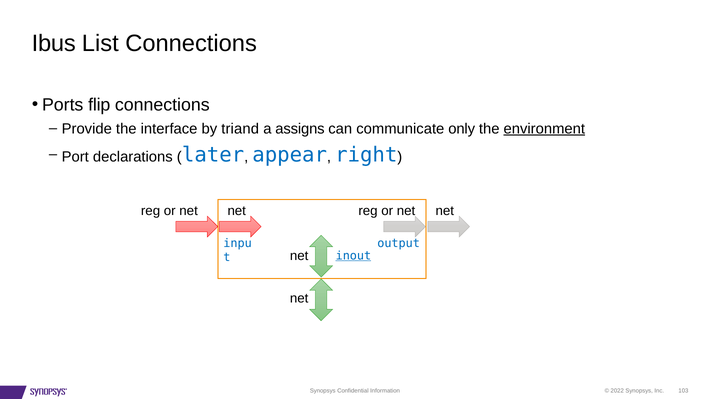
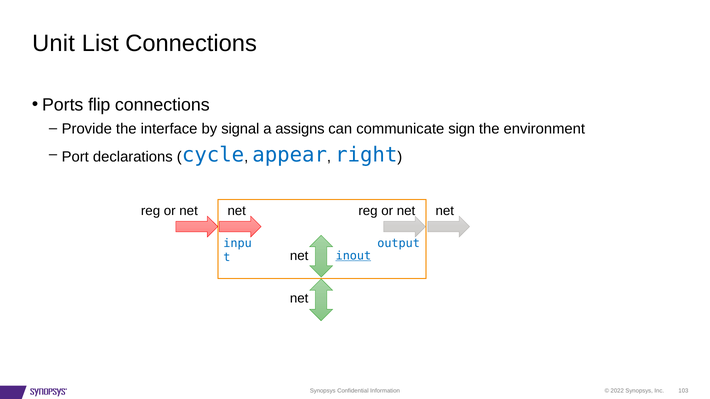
Ibus: Ibus -> Unit
triand: triand -> signal
only: only -> sign
environment underline: present -> none
later: later -> cycle
